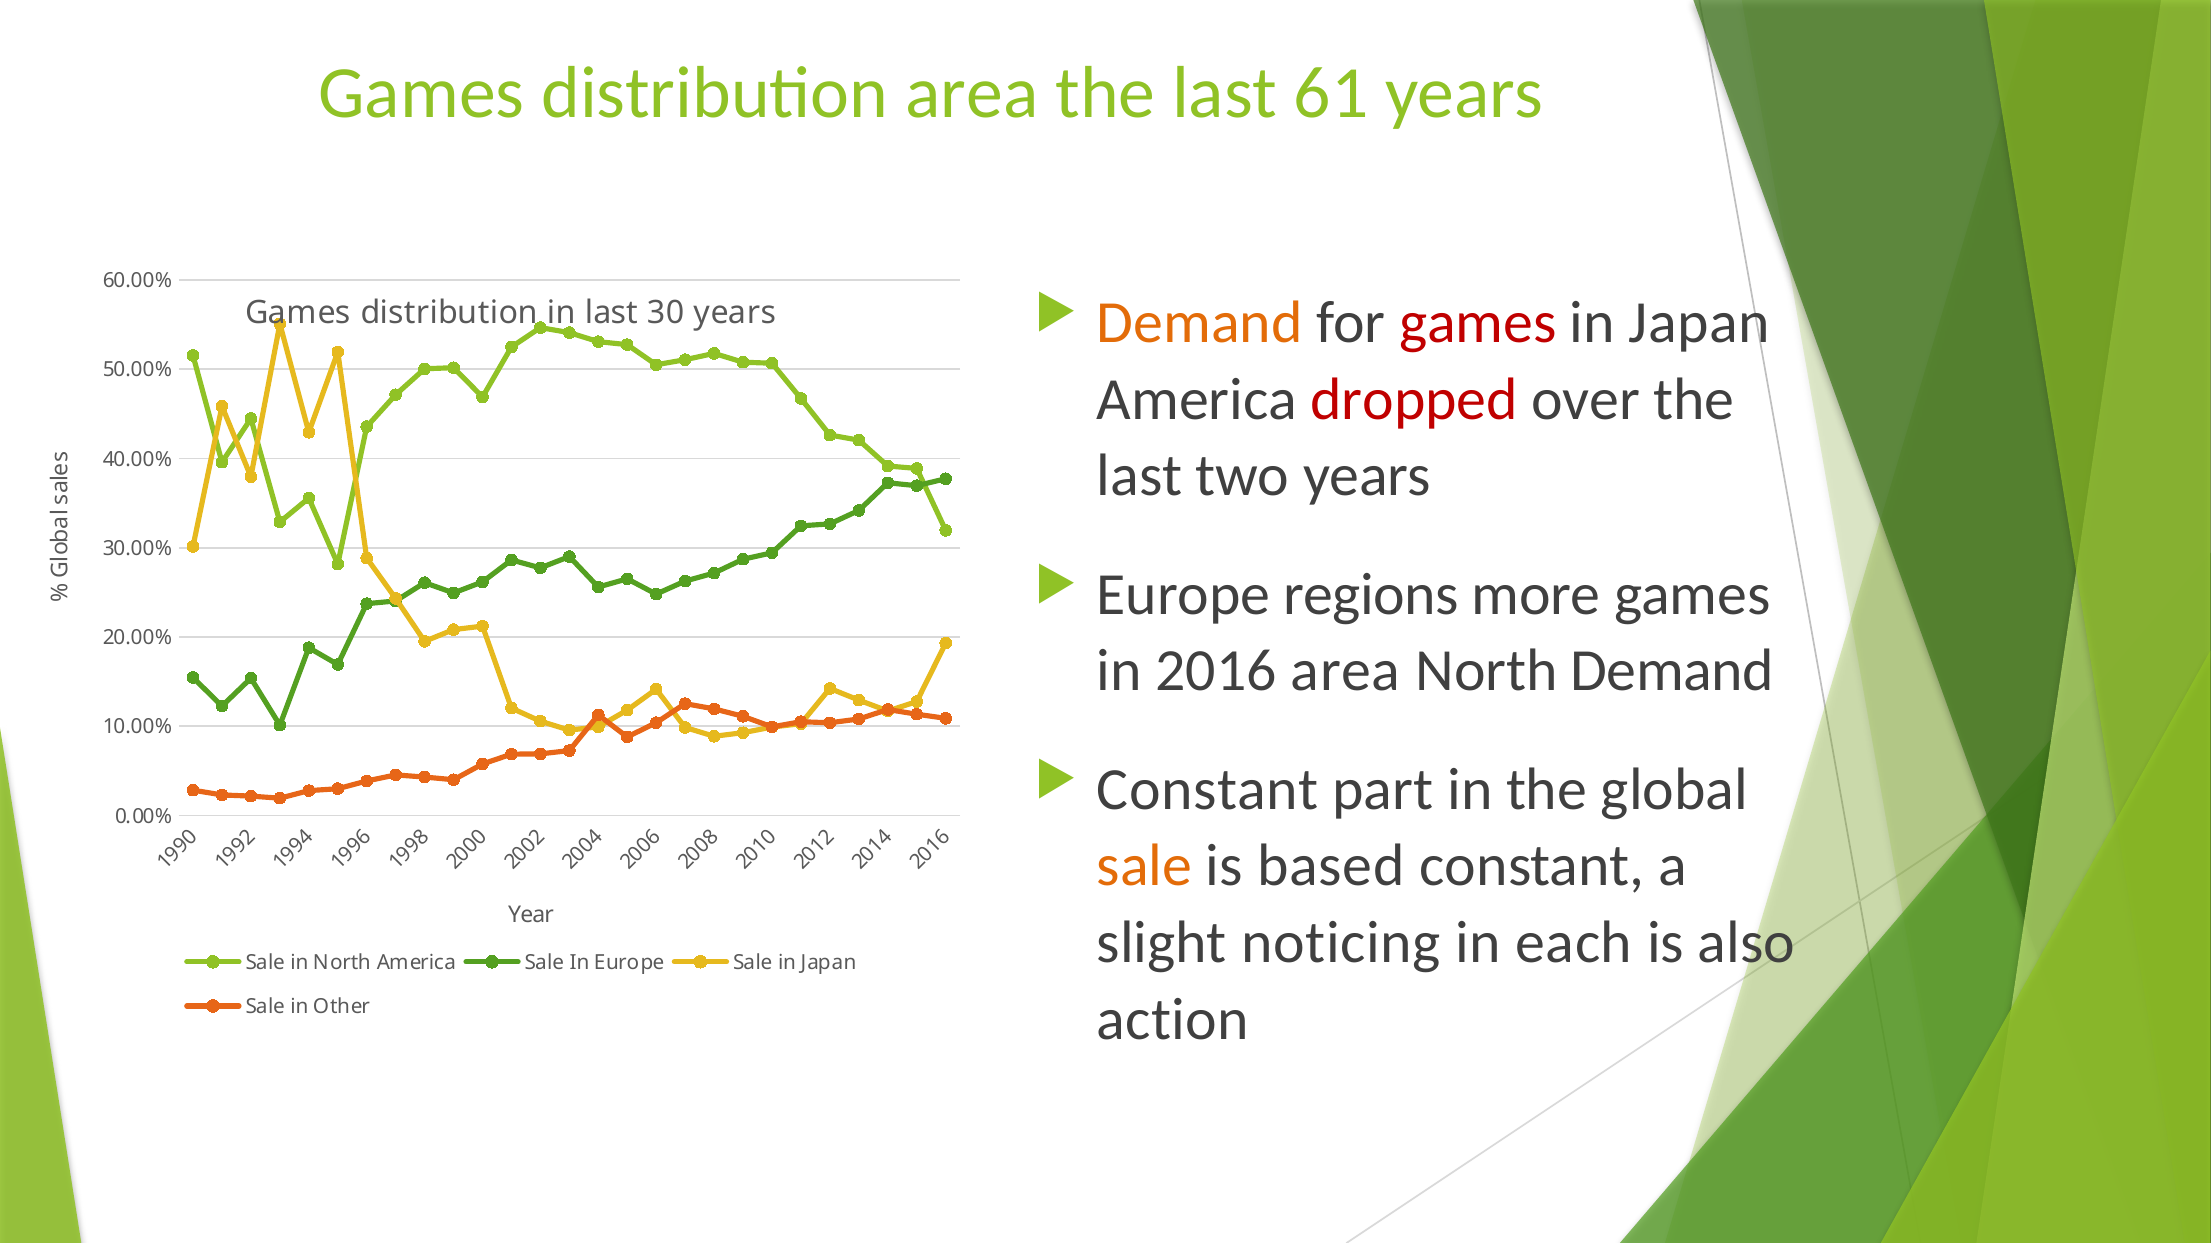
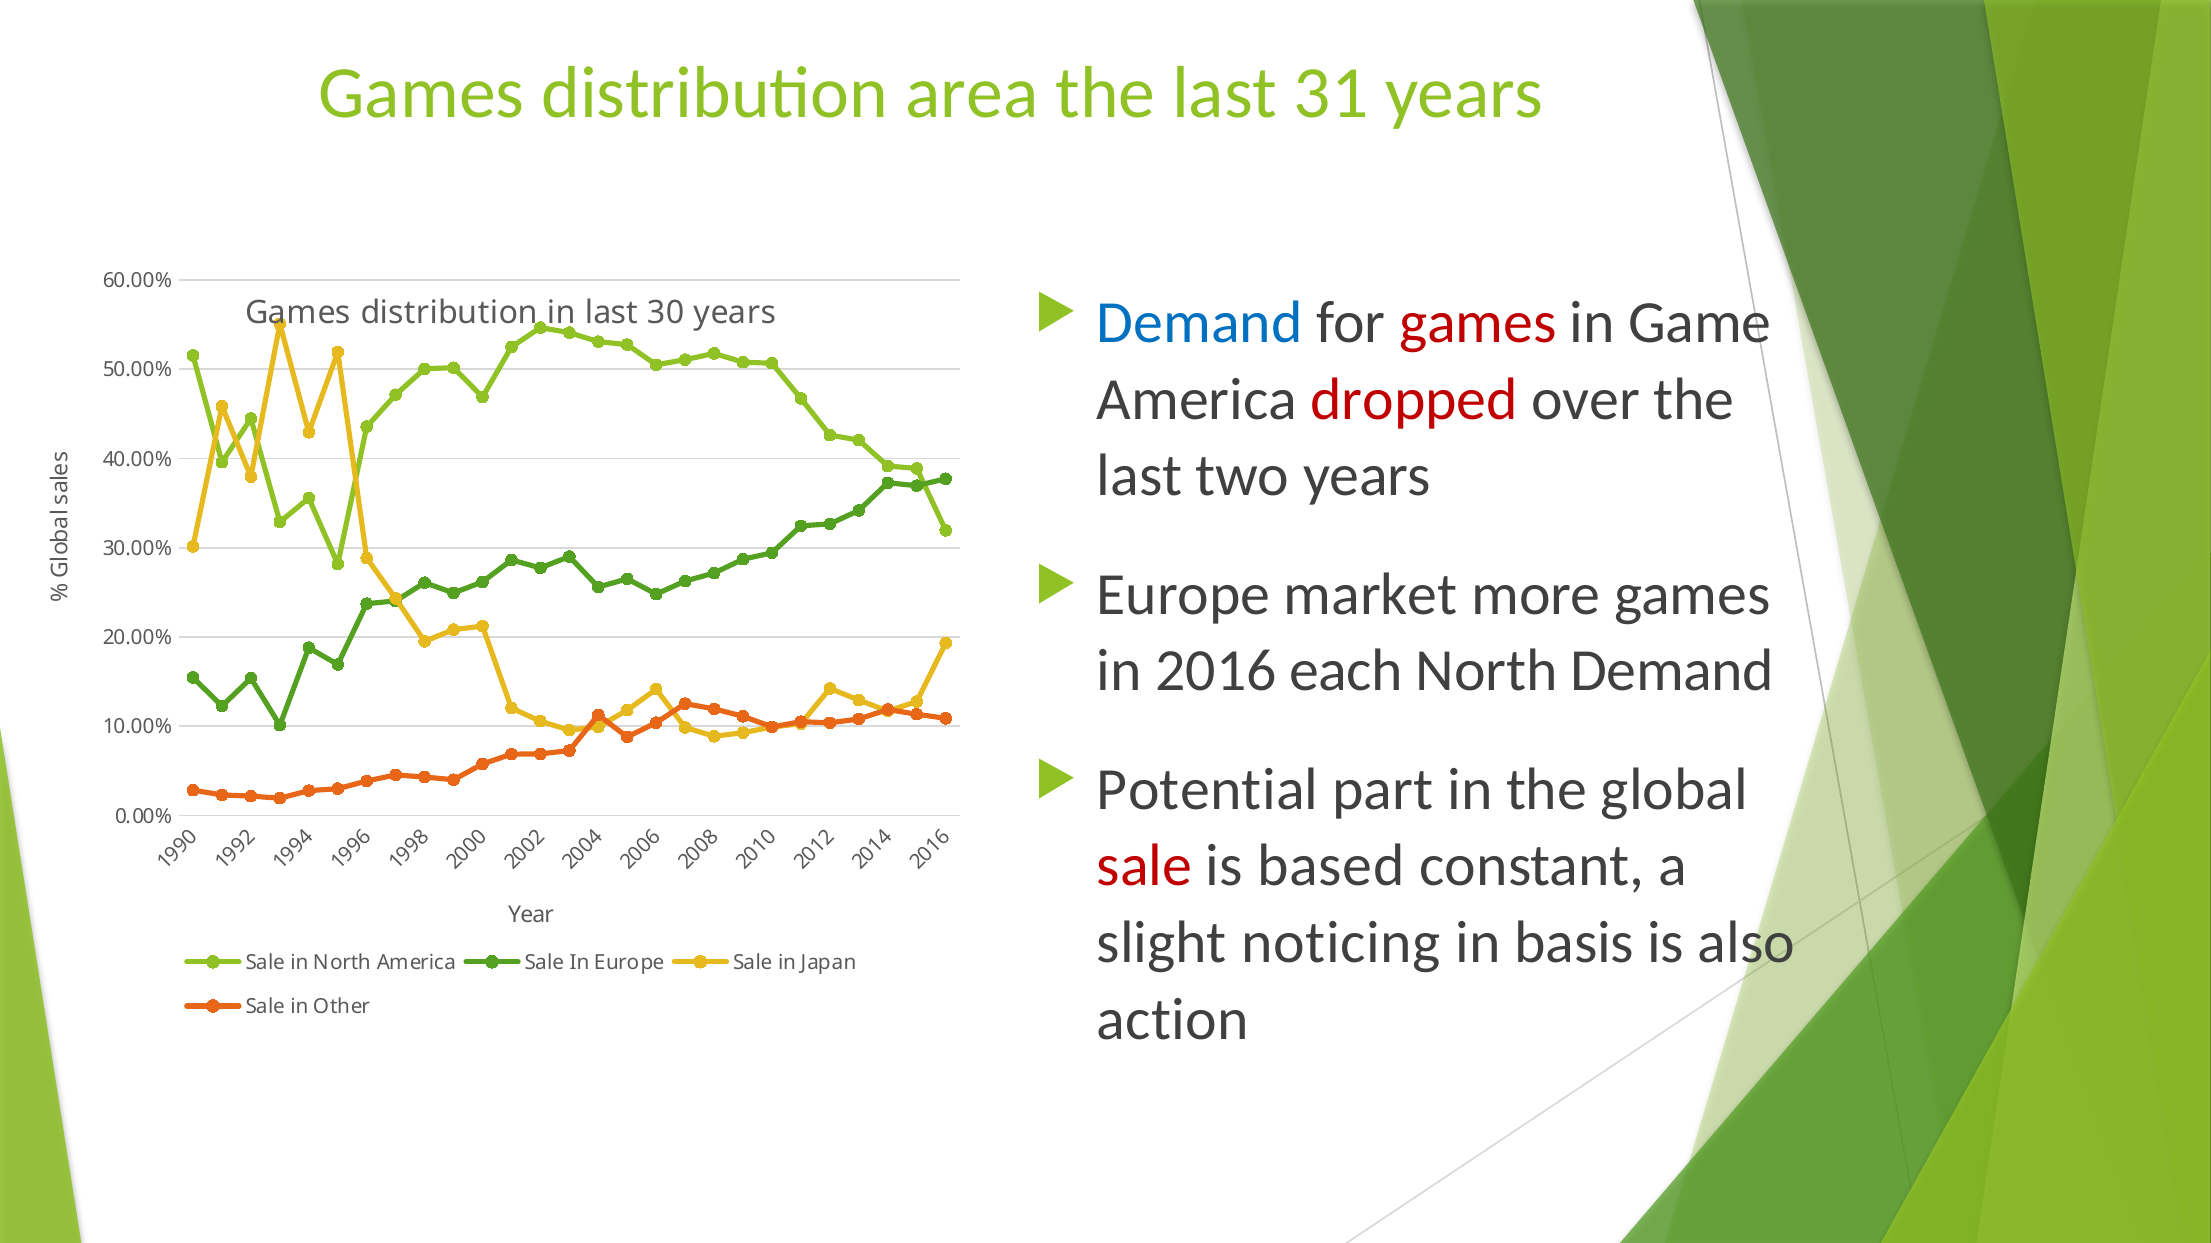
61: 61 -> 31
Demand at (1200, 323) colour: orange -> blue
Japan at (1699, 323): Japan -> Game
regions: regions -> market
2016 area: area -> each
Constant at (1208, 790): Constant -> Potential
sale at (1145, 867) colour: orange -> red
each: each -> basis
